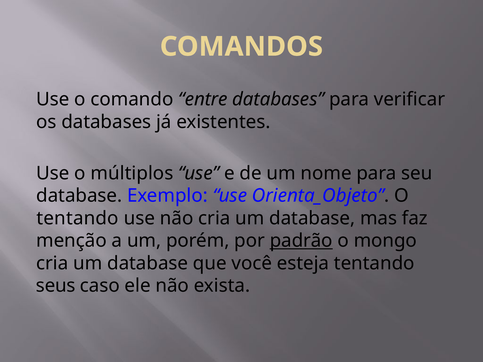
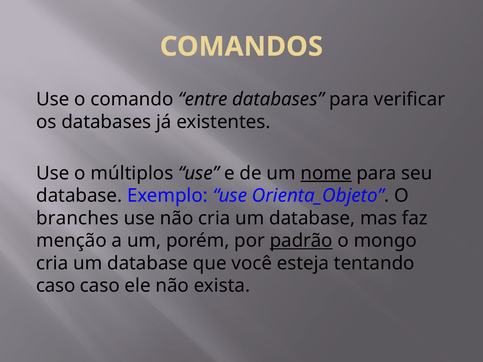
nome underline: none -> present
tentando at (78, 218): tentando -> branches
seus at (56, 286): seus -> caso
